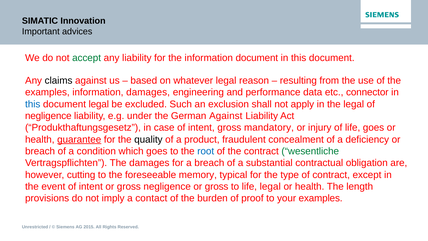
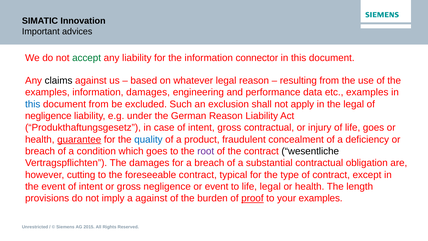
information document: document -> connector
etc connector: connector -> examples
document legal: legal -> from
German Against: Against -> Reason
gross mandatory: mandatory -> contractual
quality colour: black -> blue
root colour: blue -> purple
wesentliche colour: green -> black
foreseeable memory: memory -> contract
negligence or gross: gross -> event
a contact: contact -> against
proof underline: none -> present
